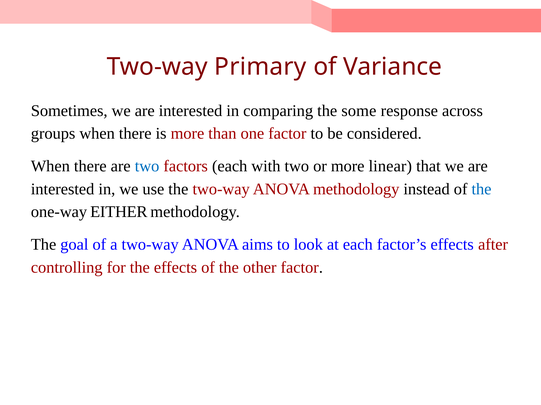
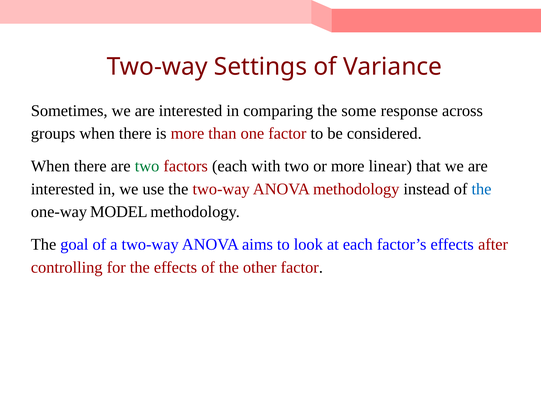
Primary: Primary -> Settings
two at (147, 166) colour: blue -> green
EITHER: EITHER -> MODEL
